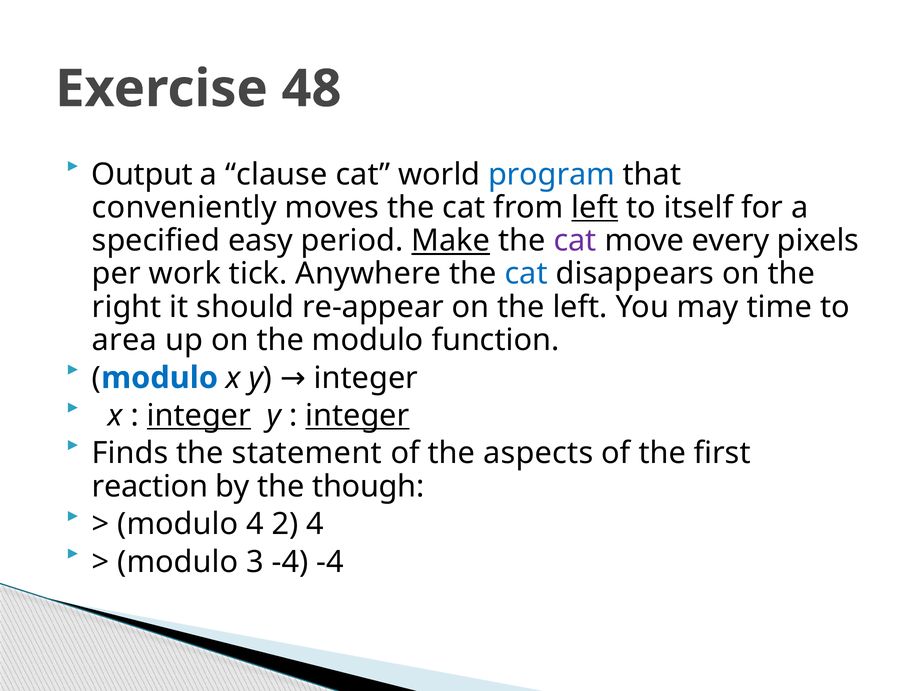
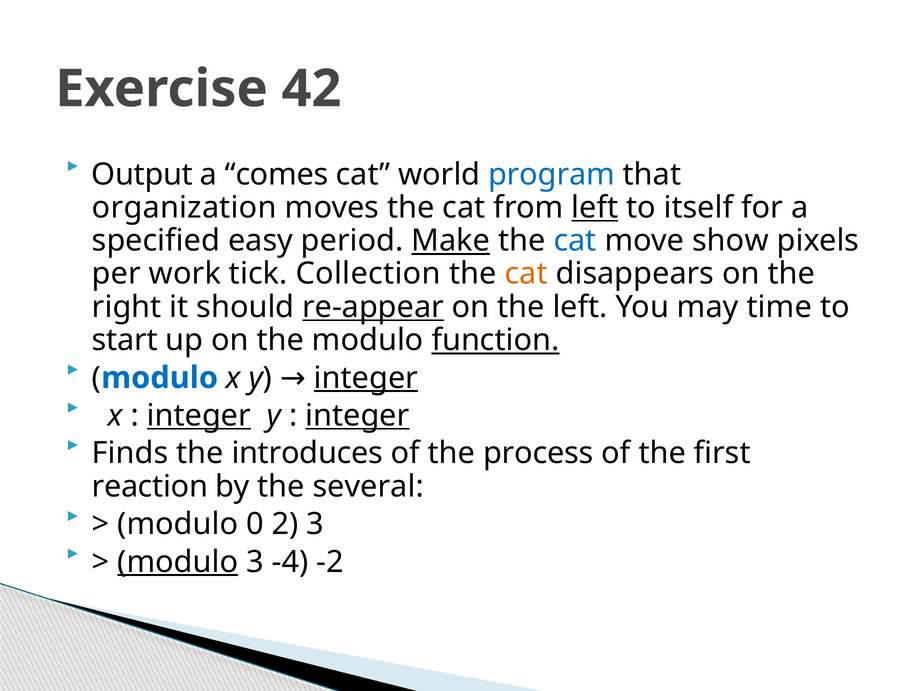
48: 48 -> 42
clause: clause -> comes
conveniently: conveniently -> organization
cat at (575, 241) colour: purple -> blue
every: every -> show
Anywhere: Anywhere -> Collection
cat at (526, 274) colour: blue -> orange
re-appear underline: none -> present
area: area -> start
function underline: none -> present
integer at (366, 378) underline: none -> present
statement: statement -> introduces
aspects: aspects -> process
though: though -> several
modulo 4: 4 -> 0
2 4: 4 -> 3
modulo at (178, 562) underline: none -> present
-4 -4: -4 -> -2
